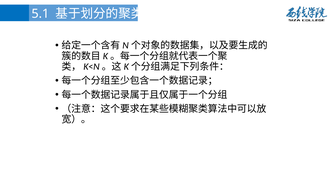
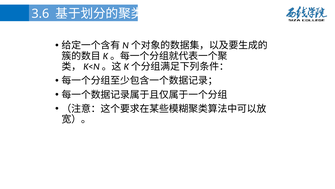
5.1: 5.1 -> 3.6
